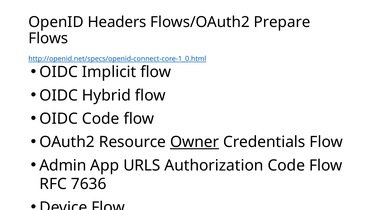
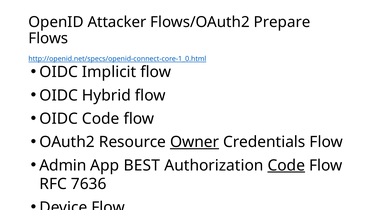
Headers: Headers -> Attacker
URLS: URLS -> BEST
Code at (286, 165) underline: none -> present
